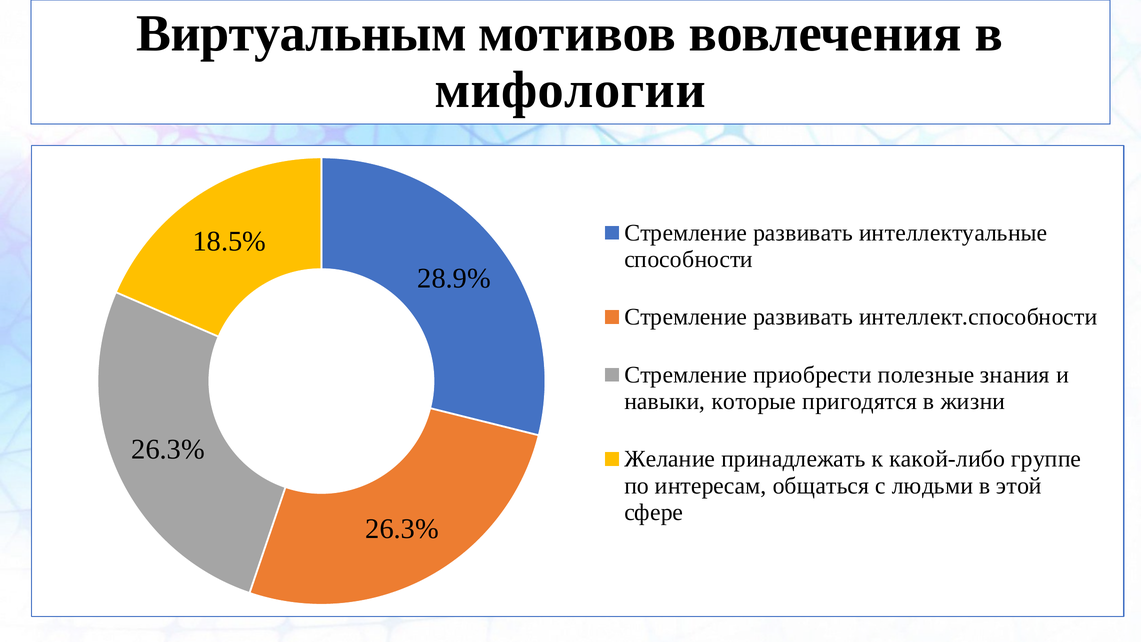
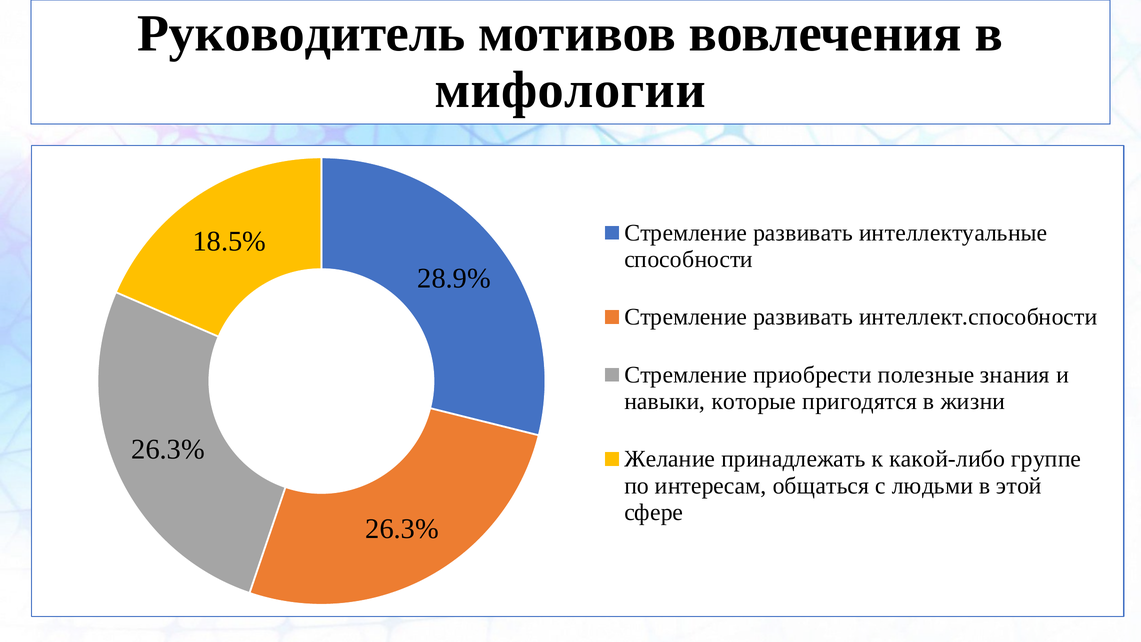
Виртуальным: Виртуальным -> Руководитель
